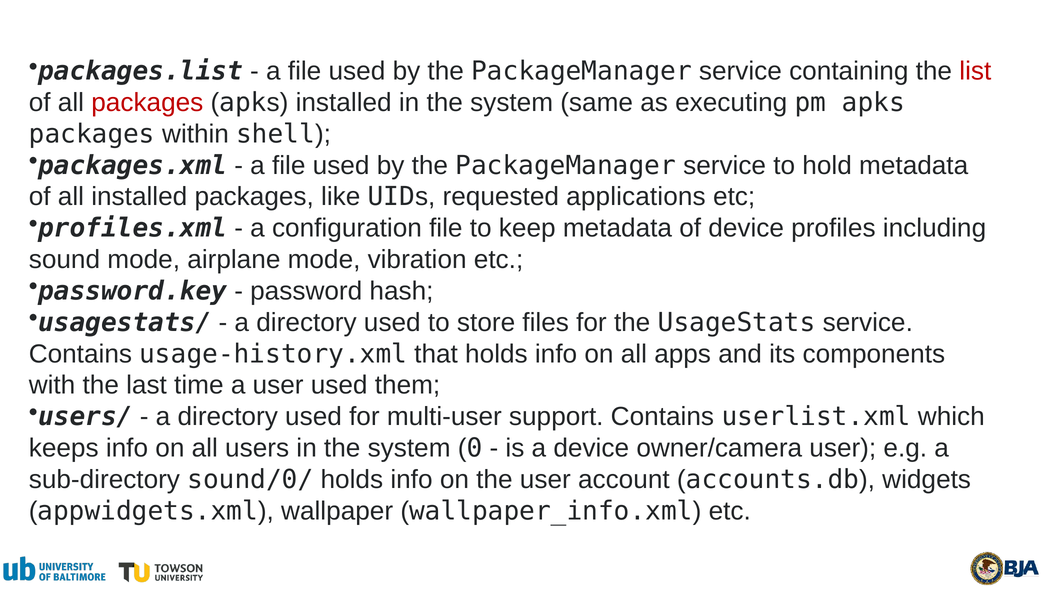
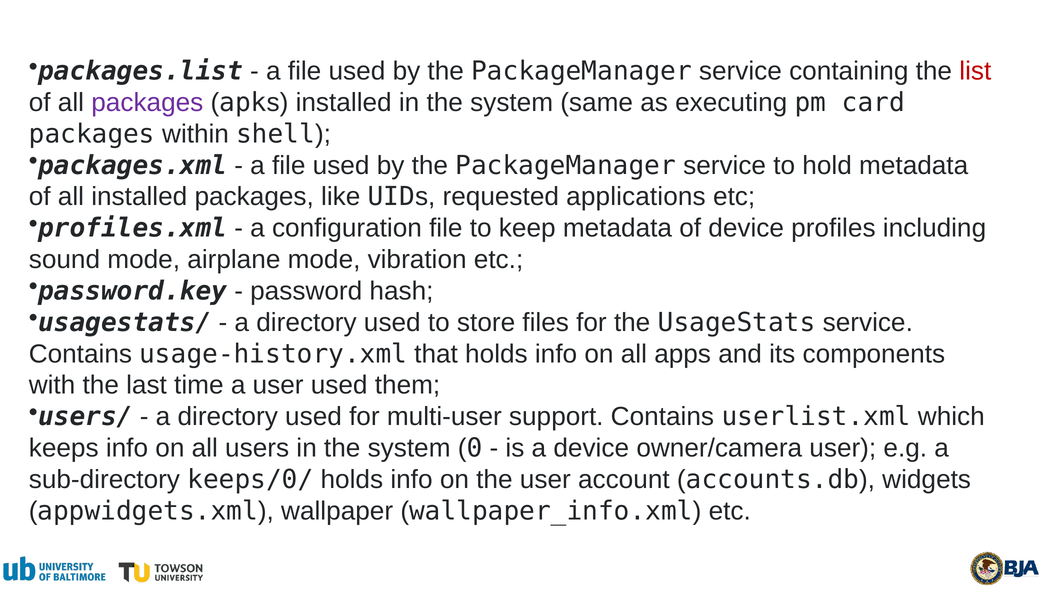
packages at (147, 103) colour: red -> purple
pm apks: apks -> card
sound/0/: sound/0/ -> keeps/0/
